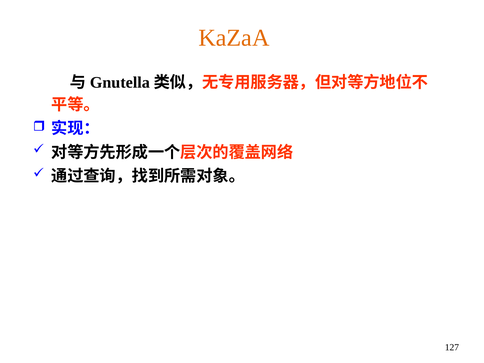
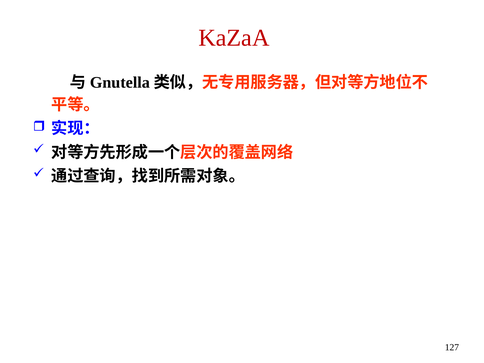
KaZaA colour: orange -> red
